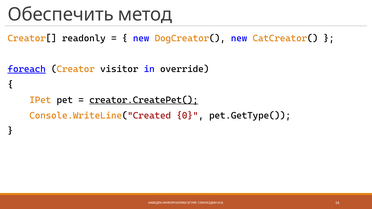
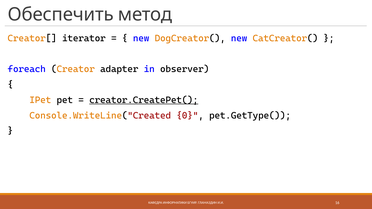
readonly: readonly -> iterator
foreach underline: present -> none
visitor: visitor -> adapter
override: override -> observer
